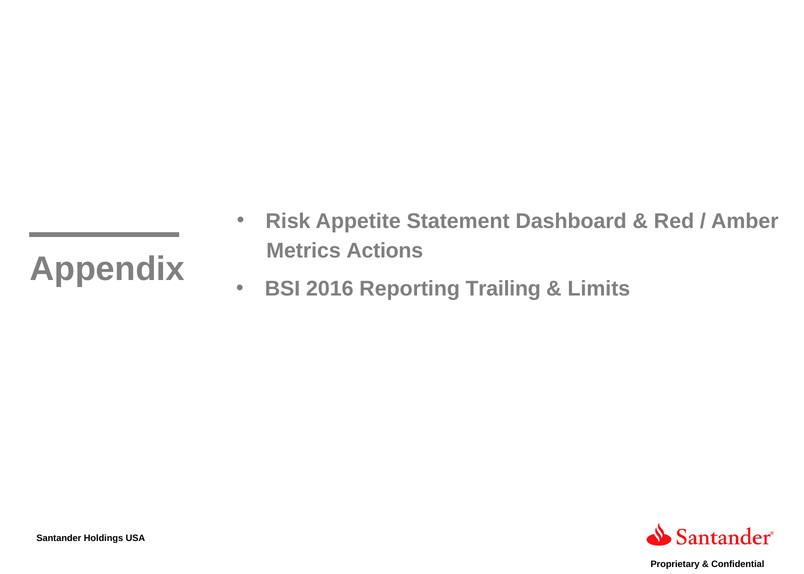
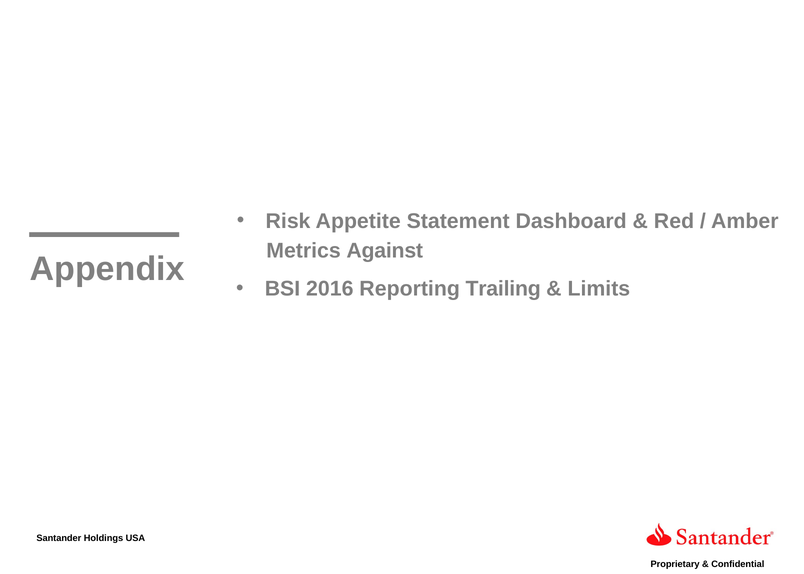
Actions: Actions -> Against
